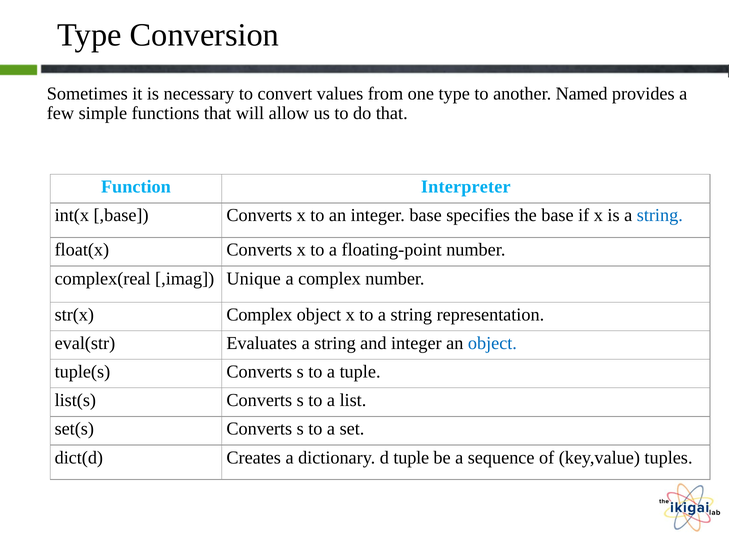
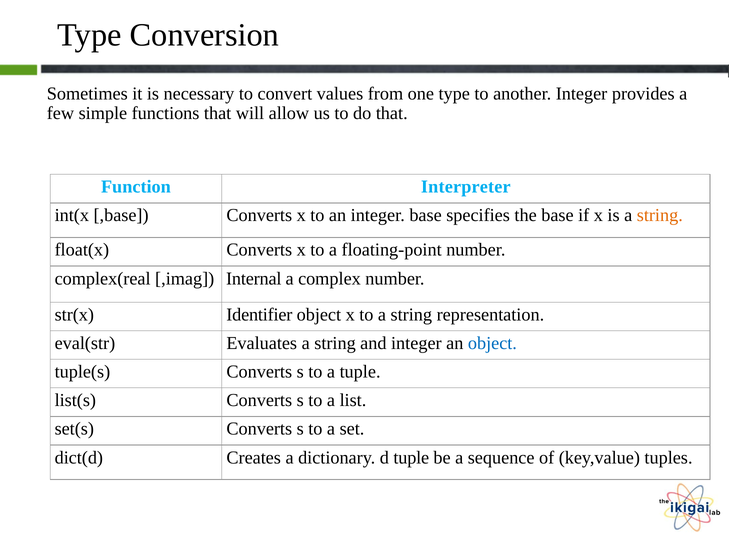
another Named: Named -> Integer
string at (660, 215) colour: blue -> orange
Unique: Unique -> Internal
str(x Complex: Complex -> Identifier
